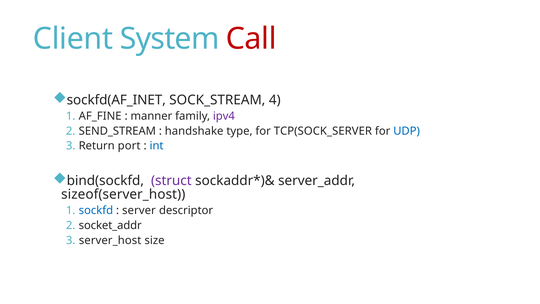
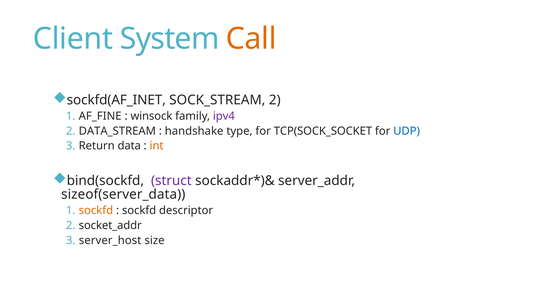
Call colour: red -> orange
SOCK_STREAM 4: 4 -> 2
manner: manner -> winsock
SEND_STREAM: SEND_STREAM -> DATA_STREAM
TCP(SOCK_SERVER: TCP(SOCK_SERVER -> TCP(SOCK_SOCKET
port: port -> data
int colour: blue -> orange
sizeof(server_host: sizeof(server_host -> sizeof(server_data
sockfd at (96, 210) colour: blue -> orange
server at (139, 210): server -> sockfd
